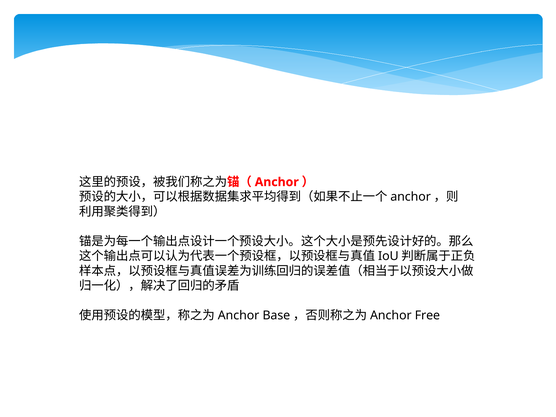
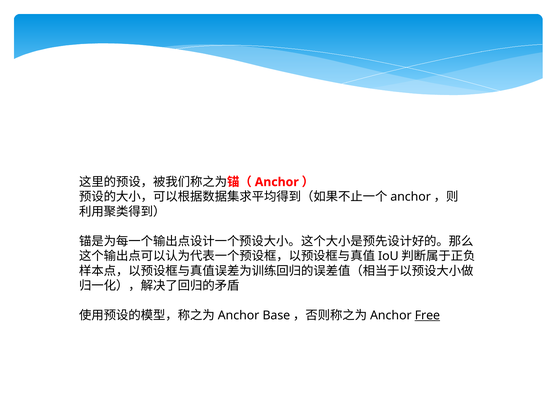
Free underline: none -> present
